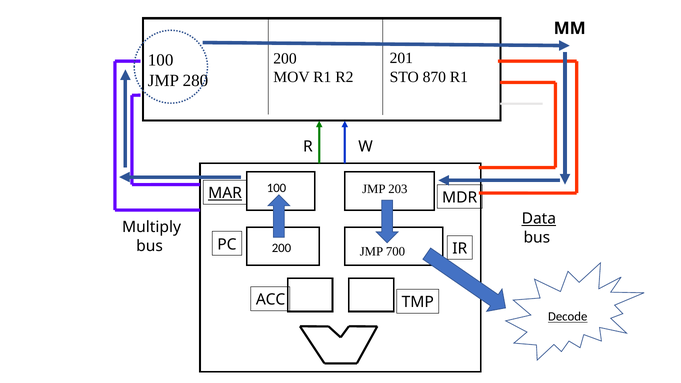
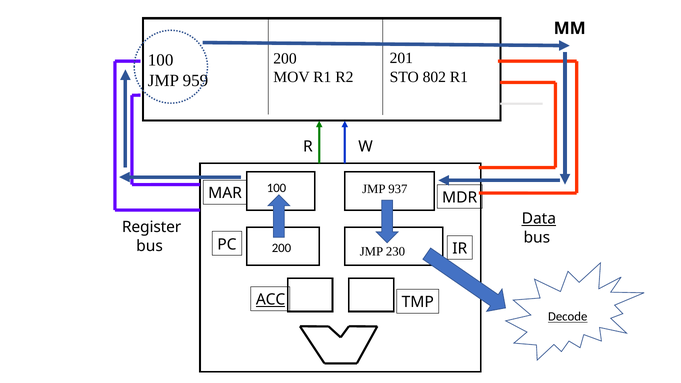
870: 870 -> 802
280: 280 -> 959
203: 203 -> 937
MAR underline: present -> none
Multiply: Multiply -> Register
700: 700 -> 230
ACC underline: none -> present
